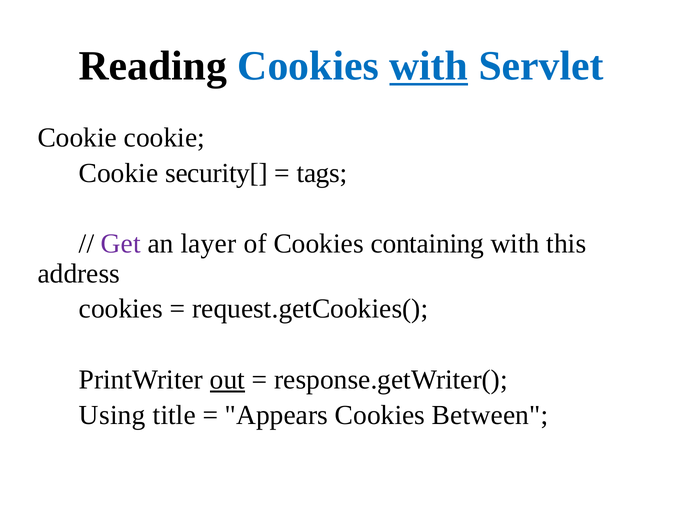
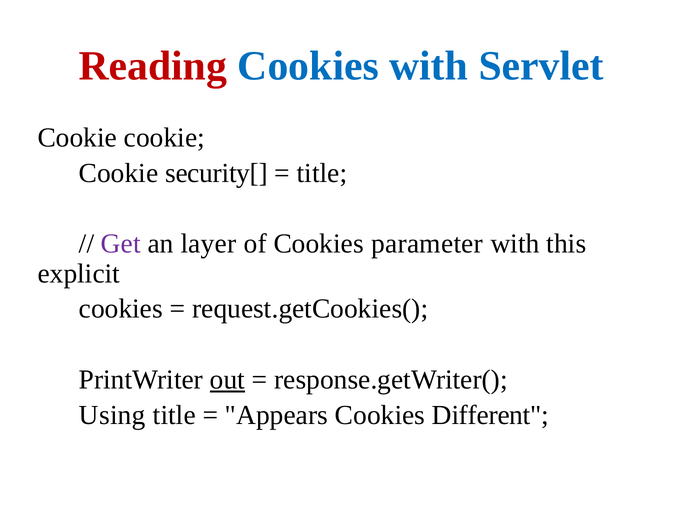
Reading colour: black -> red
with at (429, 66) underline: present -> none
tags at (322, 173): tags -> title
containing: containing -> parameter
address: address -> explicit
Between: Between -> Different
